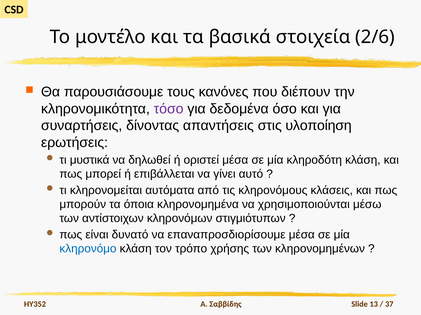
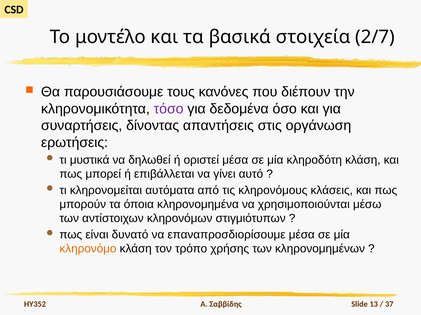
2/6: 2/6 -> 2/7
υλοποίηση: υλοποίηση -> οργάνωση
κληρονόμο colour: blue -> orange
